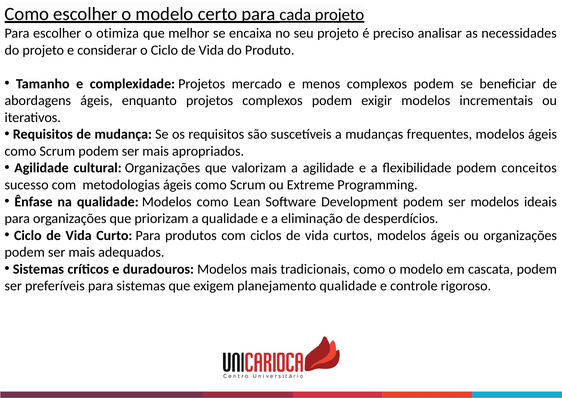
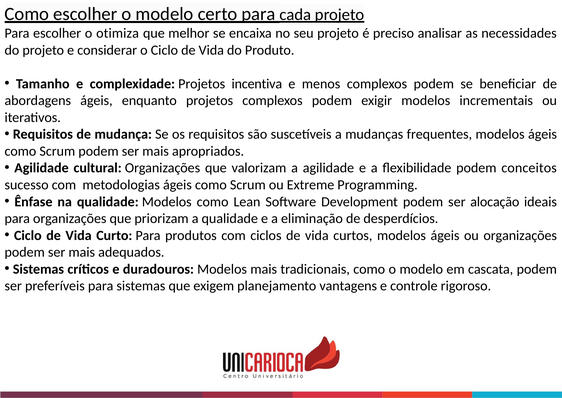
mercado: mercado -> incentiva
ser modelos: modelos -> alocação
planejamento qualidade: qualidade -> vantagens
